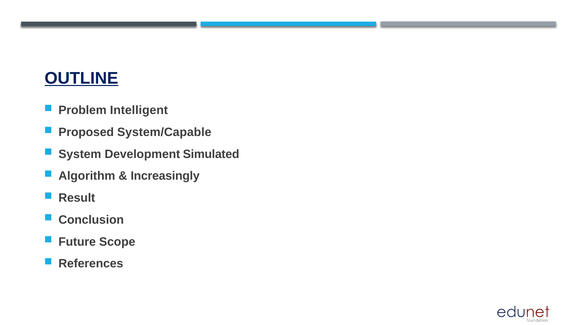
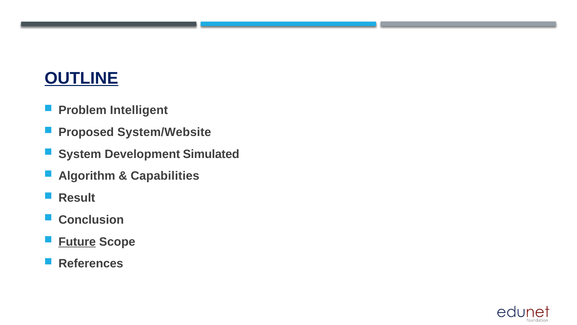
System/Capable: System/Capable -> System/Website
Increasingly: Increasingly -> Capabilities
Future underline: none -> present
